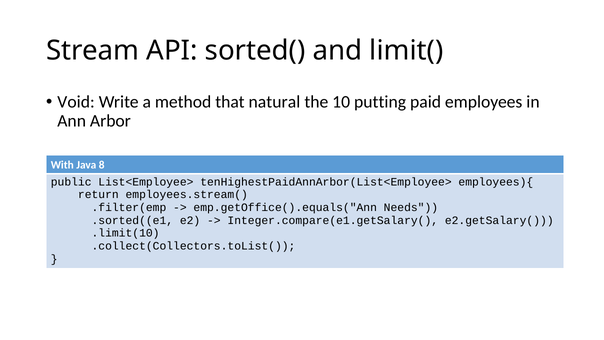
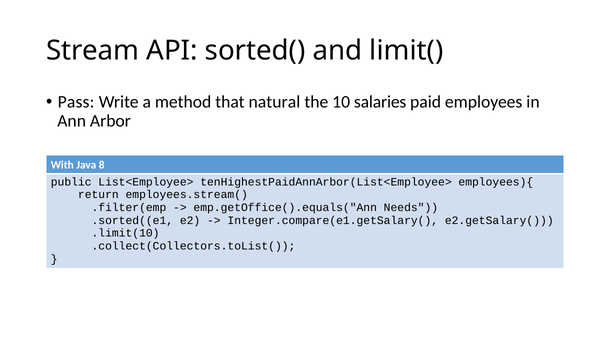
Void: Void -> Pass
putting: putting -> salaries
